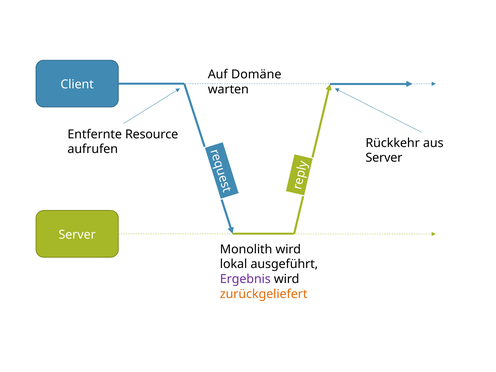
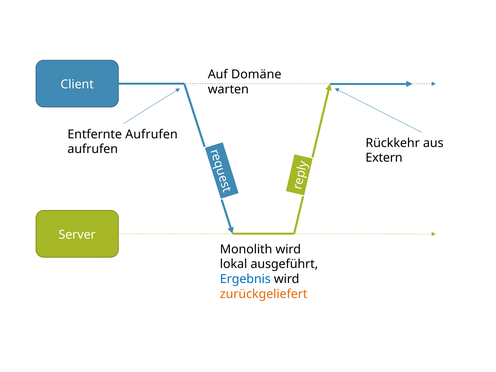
Entfernte Resource: Resource -> Aufrufen
Server at (384, 158): Server -> Extern
Ergebnis colour: purple -> blue
